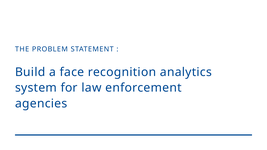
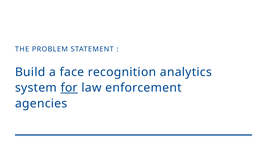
for underline: none -> present
